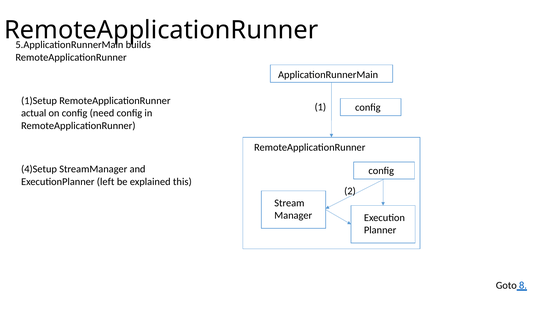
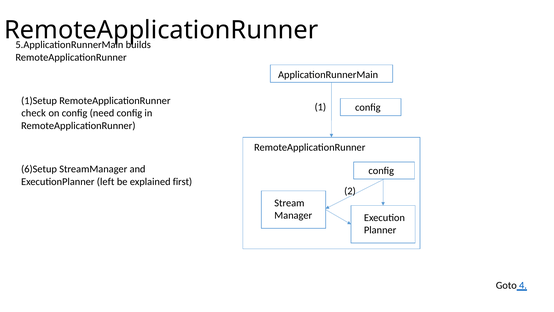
actual: actual -> check
4)Setup: 4)Setup -> 6)Setup
this: this -> first
8: 8 -> 4
